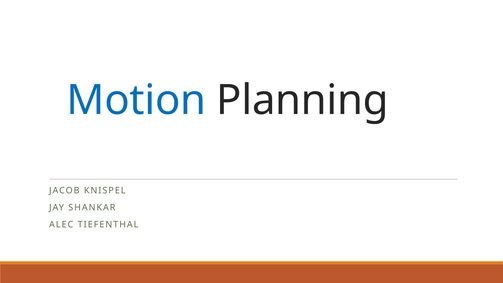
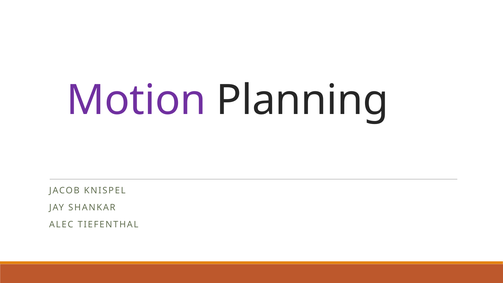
Motion colour: blue -> purple
